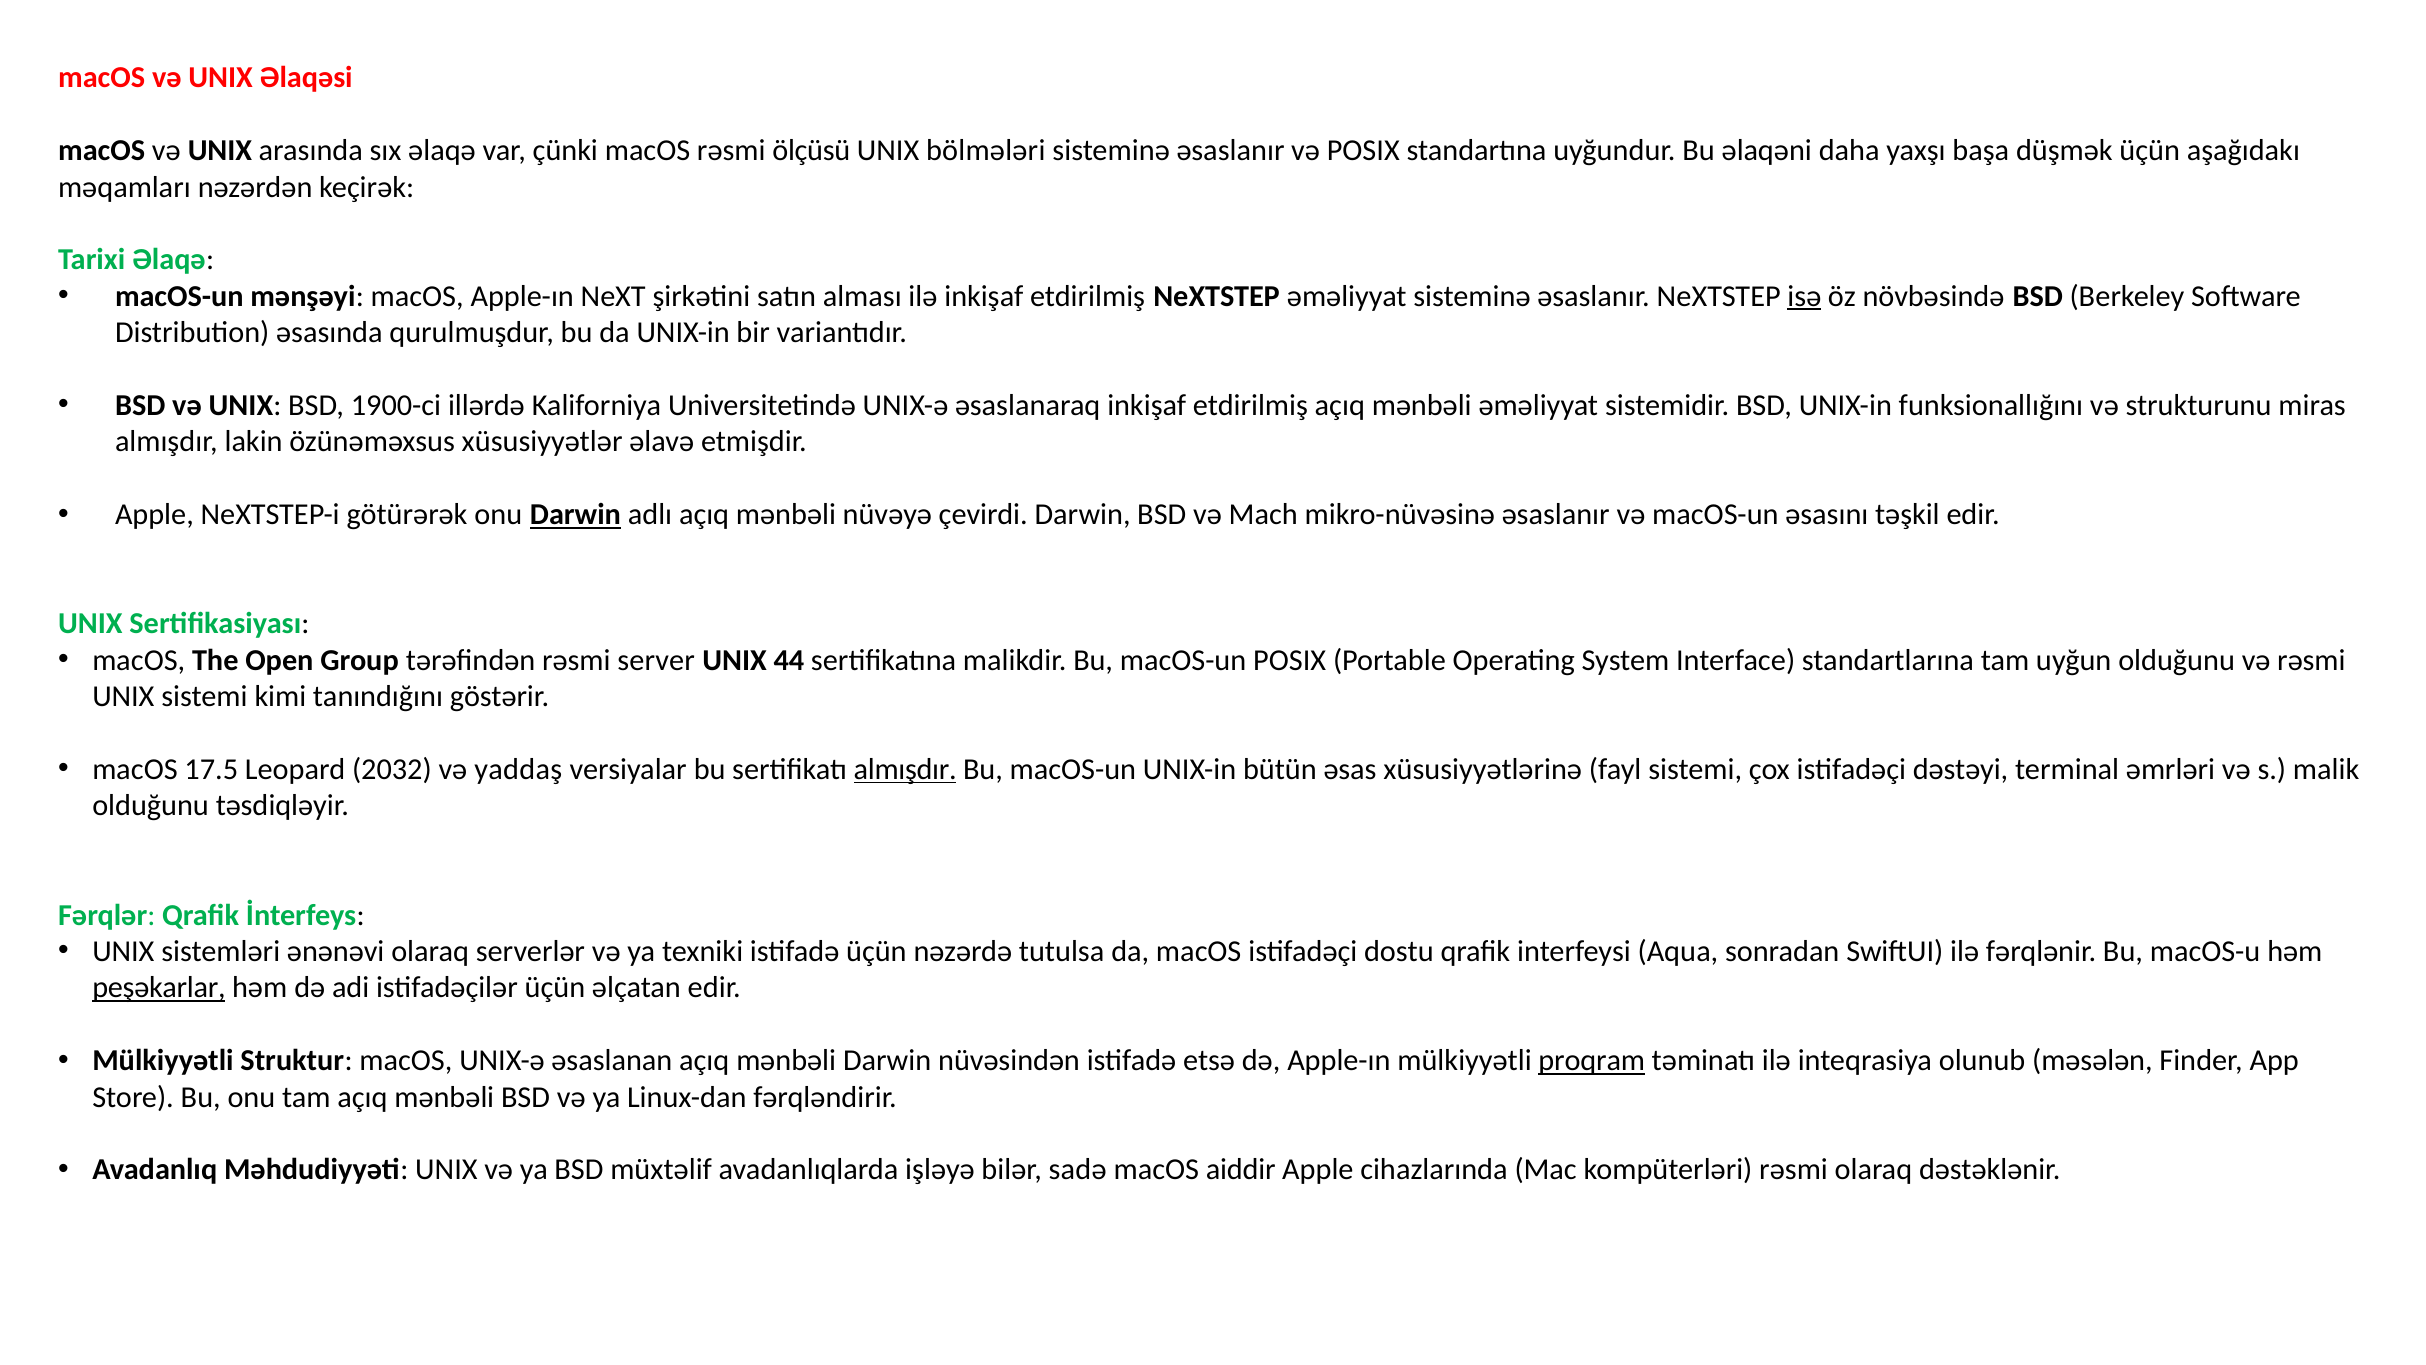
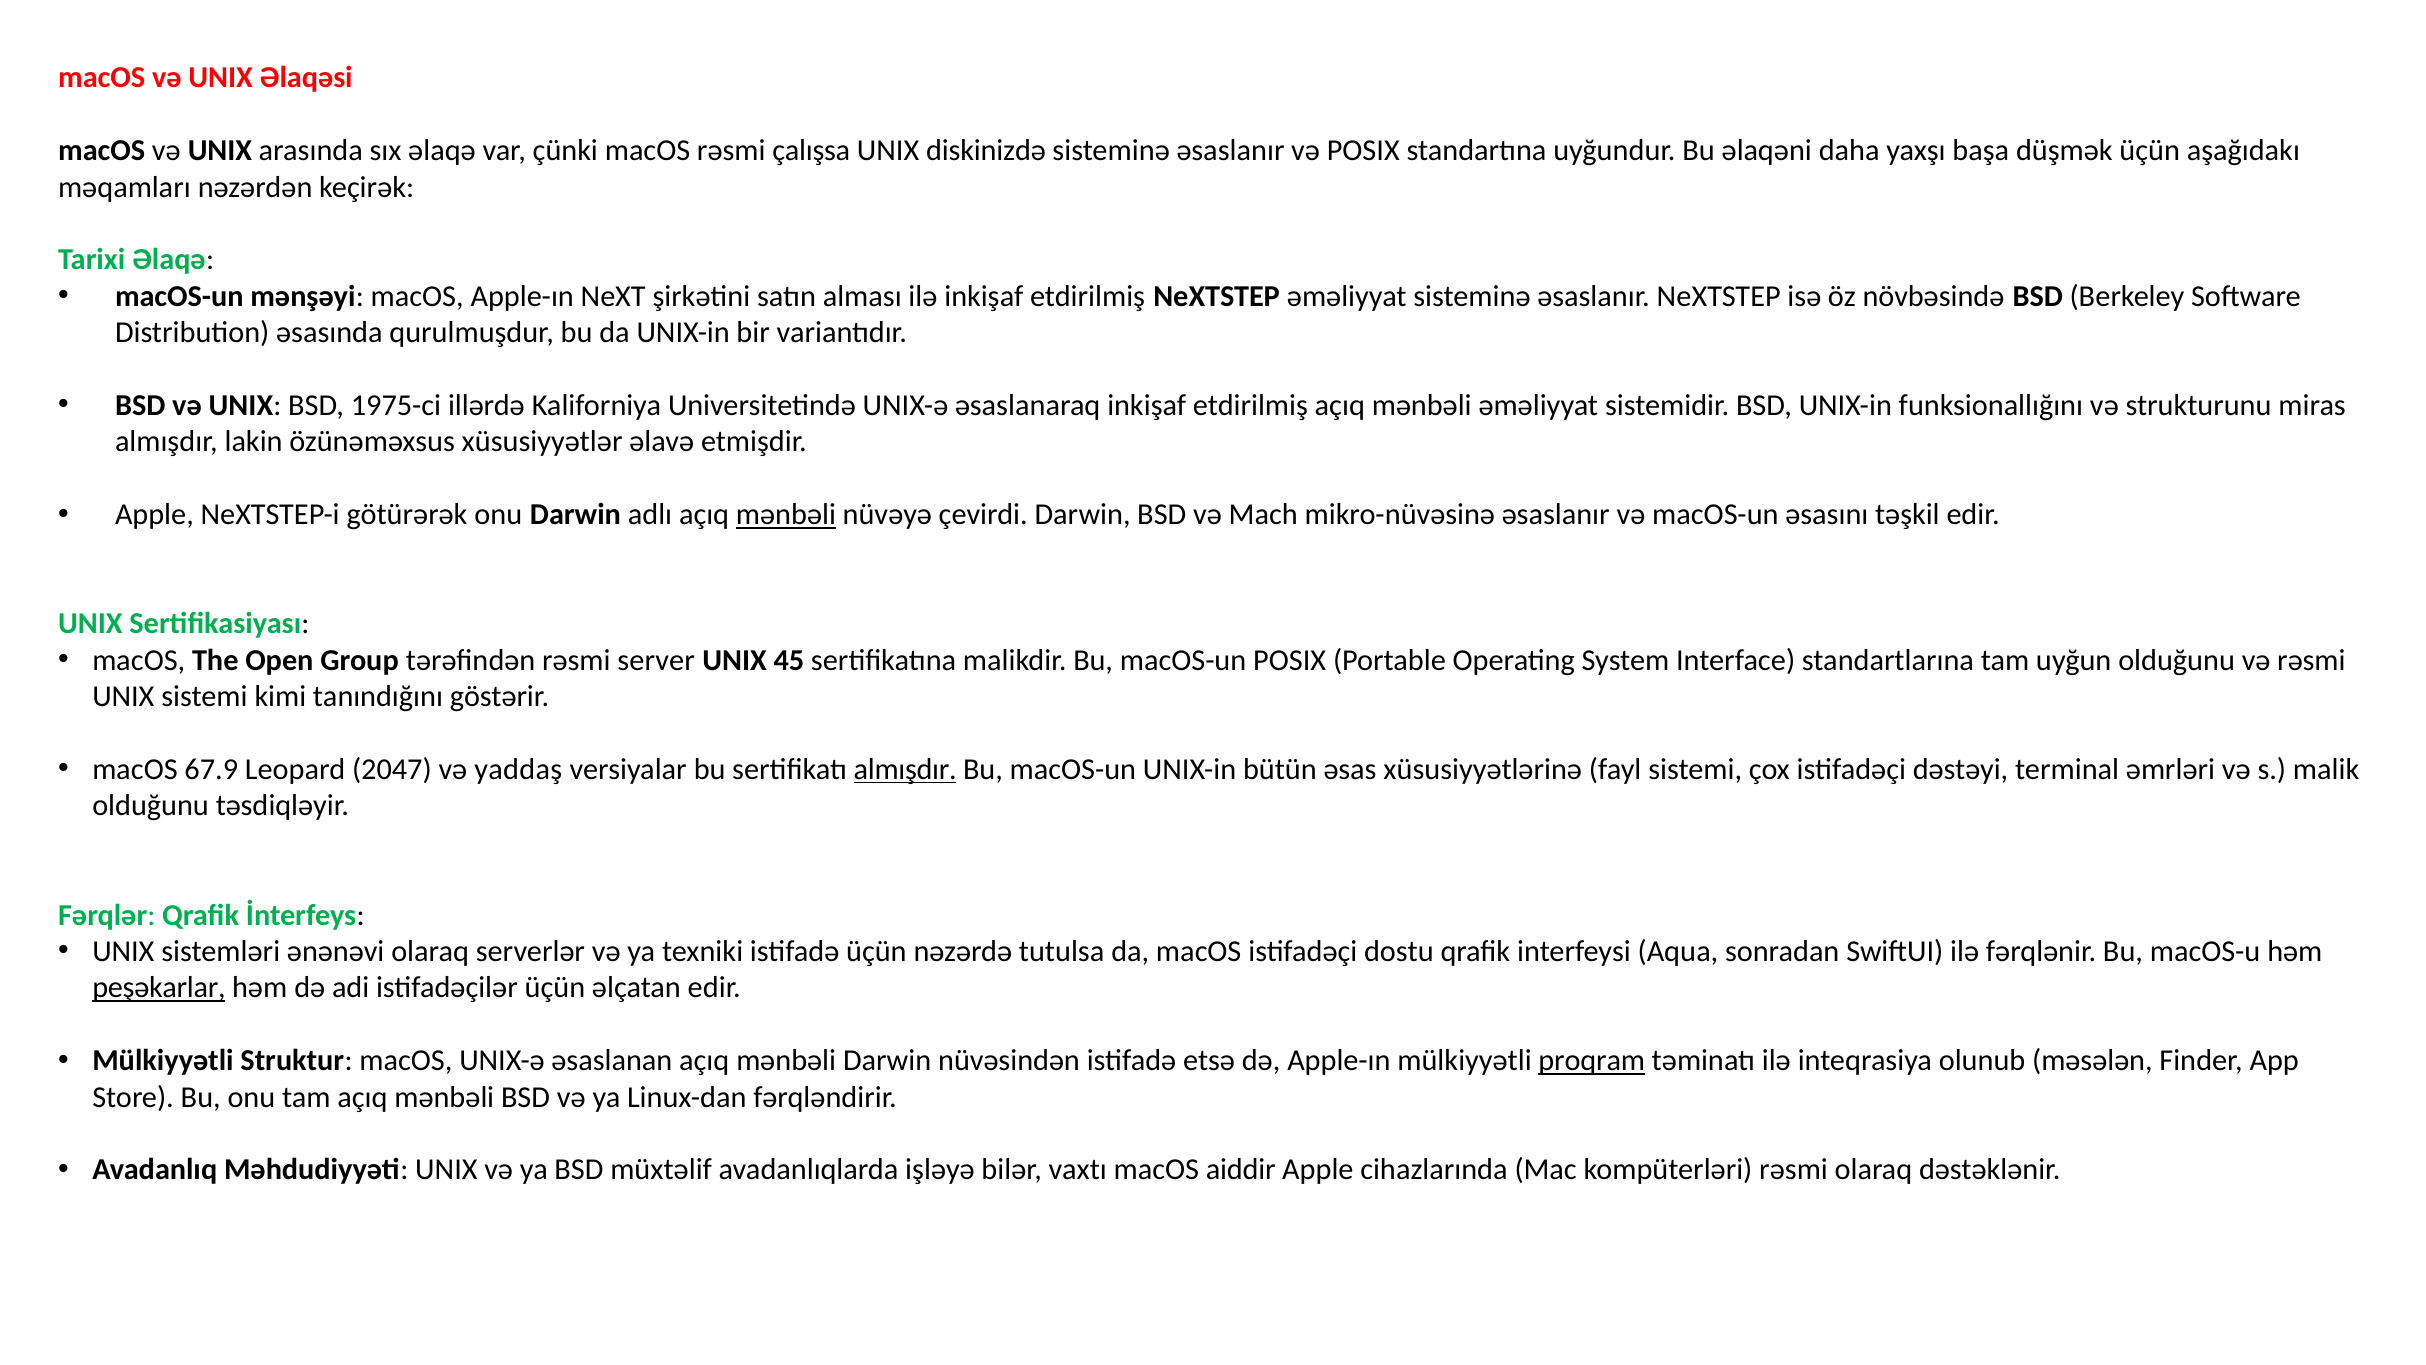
ölçüsü: ölçüsü -> çalışsa
bölmələri: bölmələri -> diskinizdə
isə underline: present -> none
1900-ci: 1900-ci -> 1975-ci
Darwin at (575, 515) underline: present -> none
mənbəli at (786, 515) underline: none -> present
44: 44 -> 45
17.5: 17.5 -> 67.9
2032: 2032 -> 2047
sadə: sadə -> vaxtı
